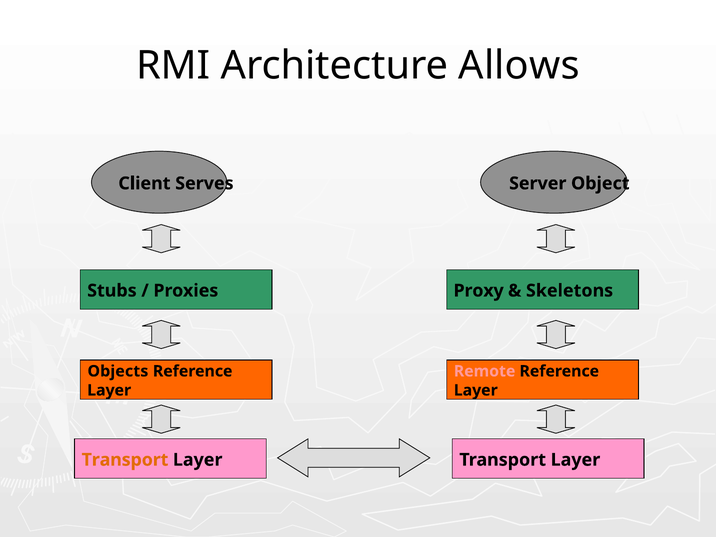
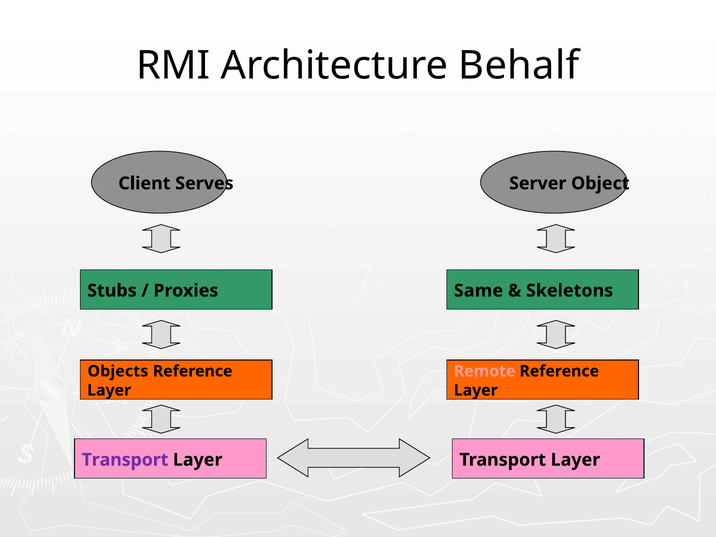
Allows: Allows -> Behalf
Proxy: Proxy -> Same
Transport at (125, 460) colour: orange -> purple
